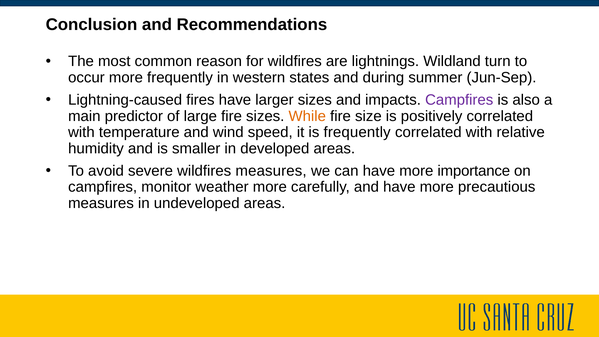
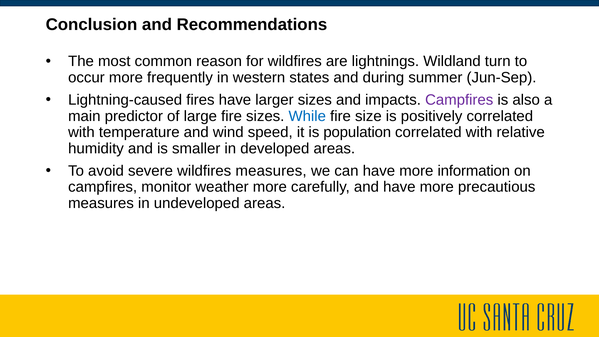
While colour: orange -> blue
is frequently: frequently -> population
importance: importance -> information
